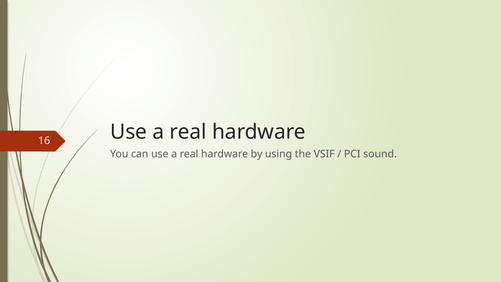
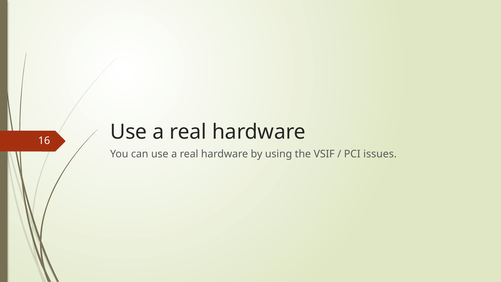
sound: sound -> issues
